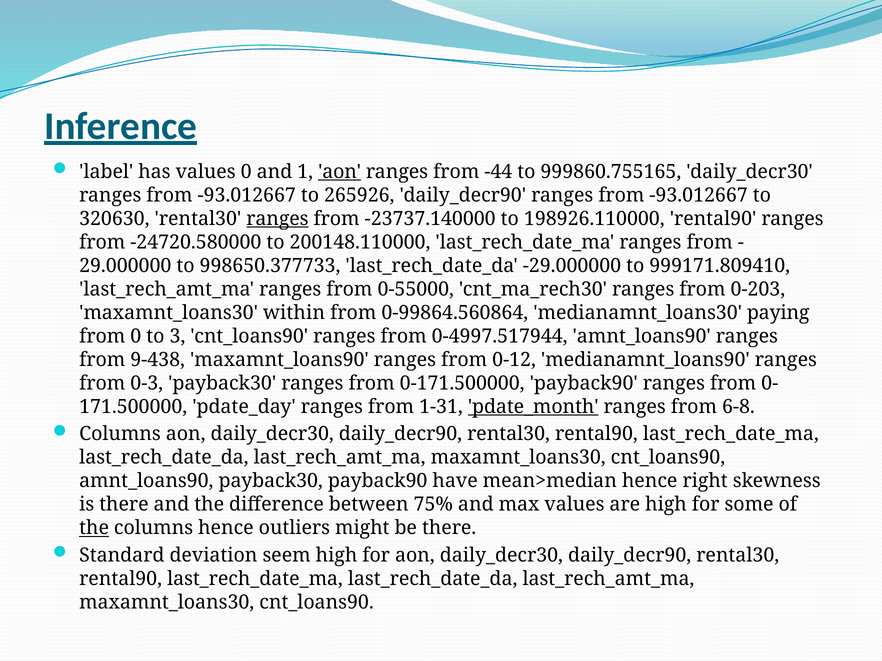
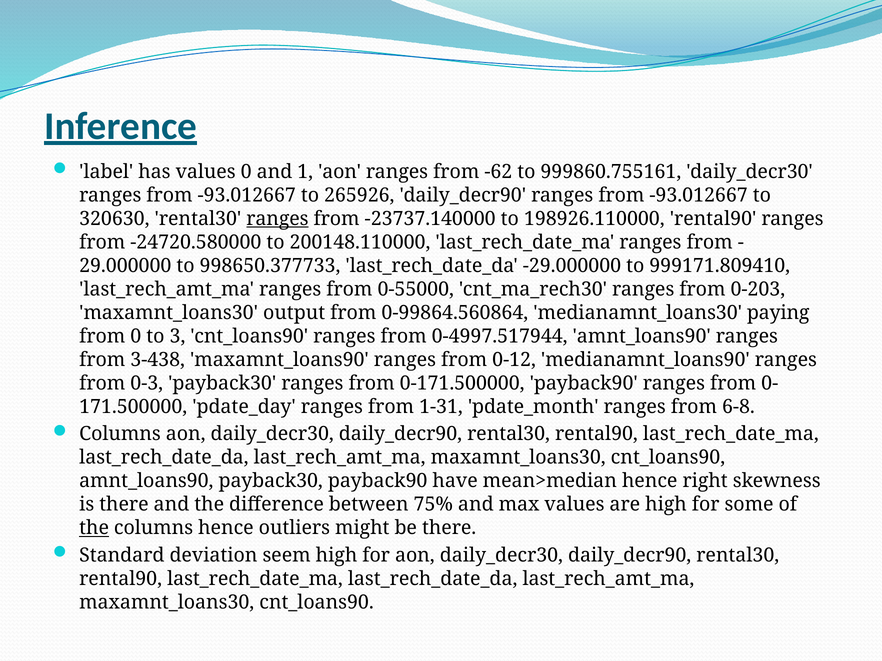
aon at (340, 172) underline: present -> none
-44: -44 -> -62
999860.755165: 999860.755165 -> 999860.755161
within: within -> output
9-438: 9-438 -> 3-438
pdate_month underline: present -> none
